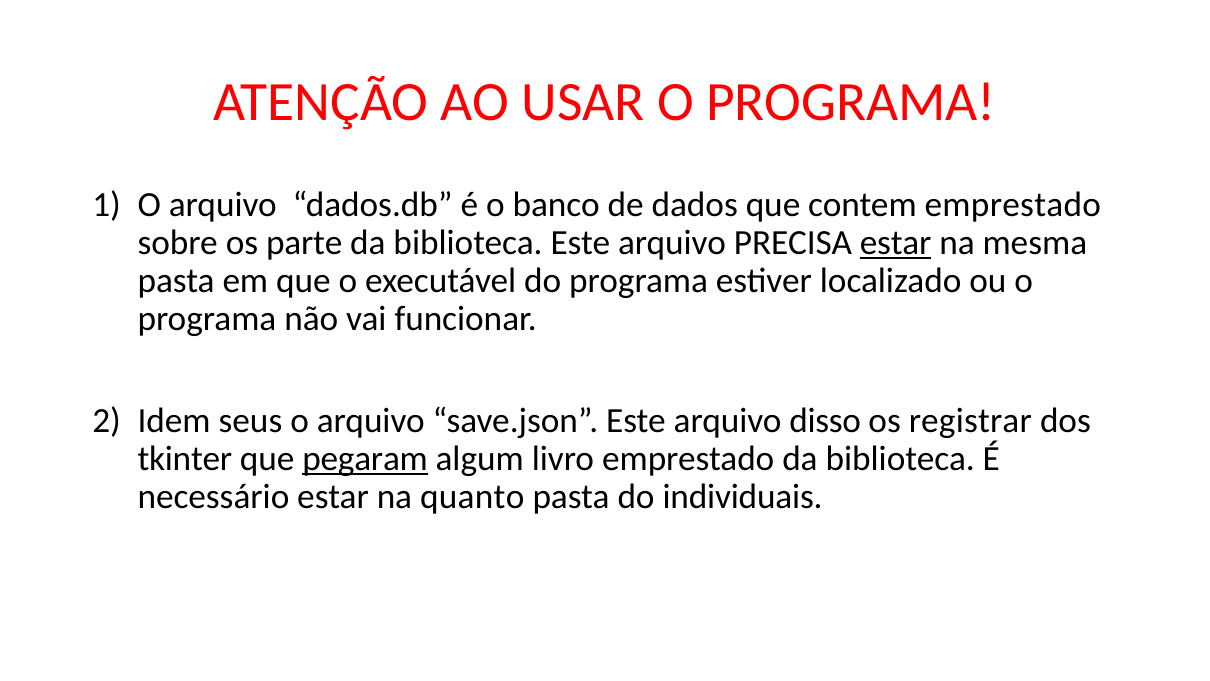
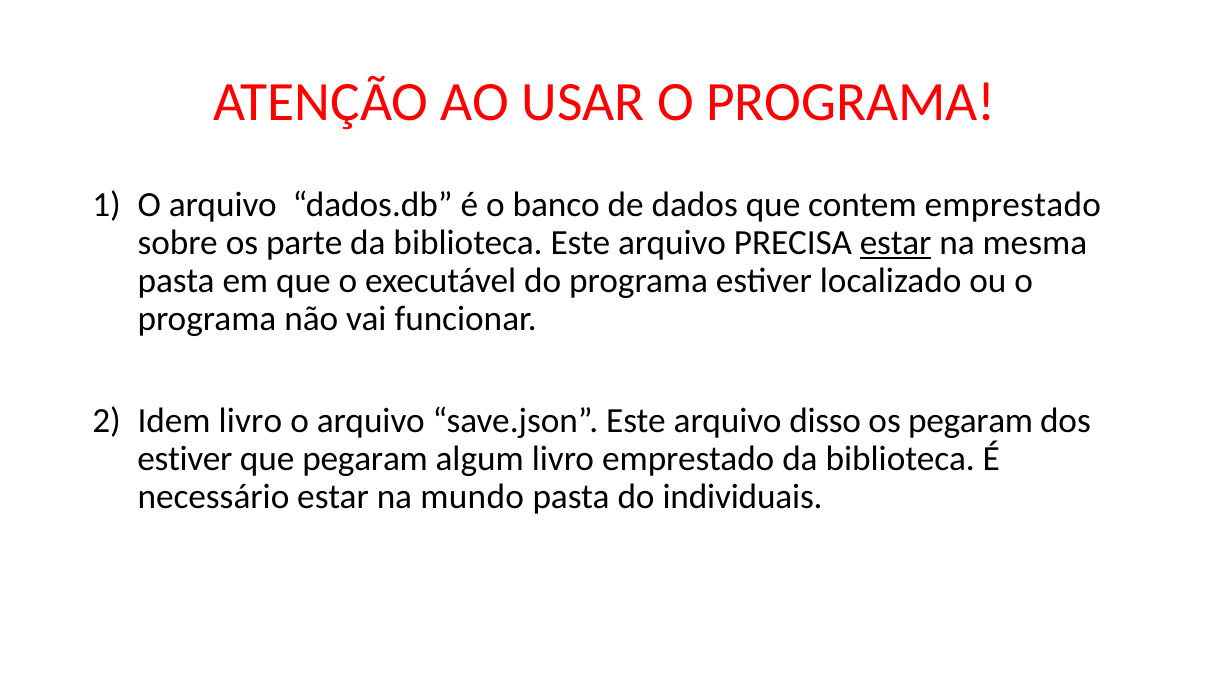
Idem seus: seus -> livro
os registrar: registrar -> pegaram
tkinter at (185, 459): tkinter -> estiver
pegaram at (365, 459) underline: present -> none
quanto: quanto -> mundo
